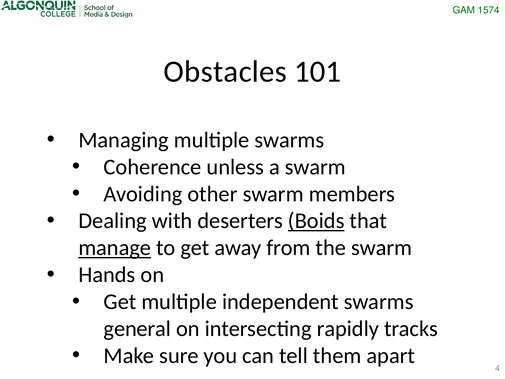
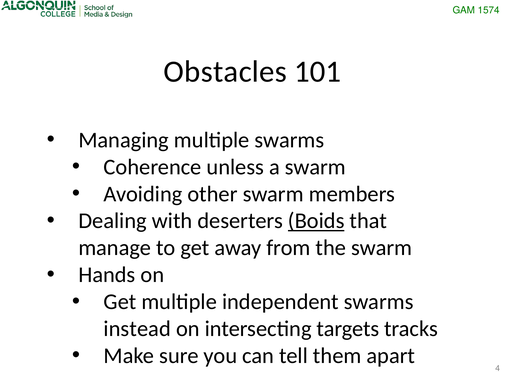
manage underline: present -> none
general: general -> instead
rapidly: rapidly -> targets
